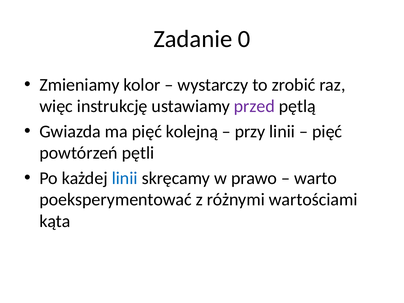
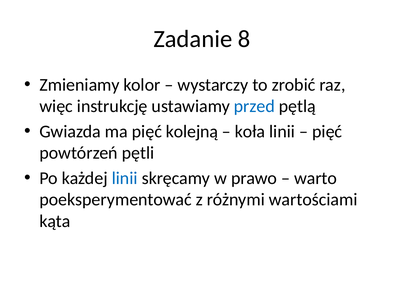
0: 0 -> 8
przed colour: purple -> blue
przy: przy -> koła
